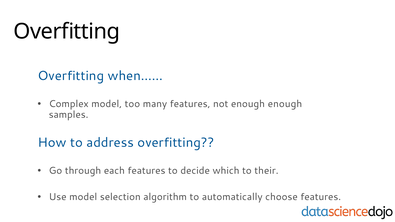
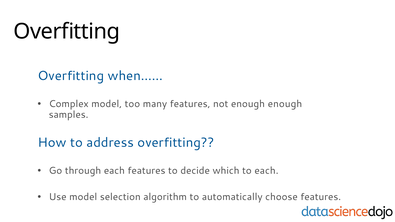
to their: their -> each
